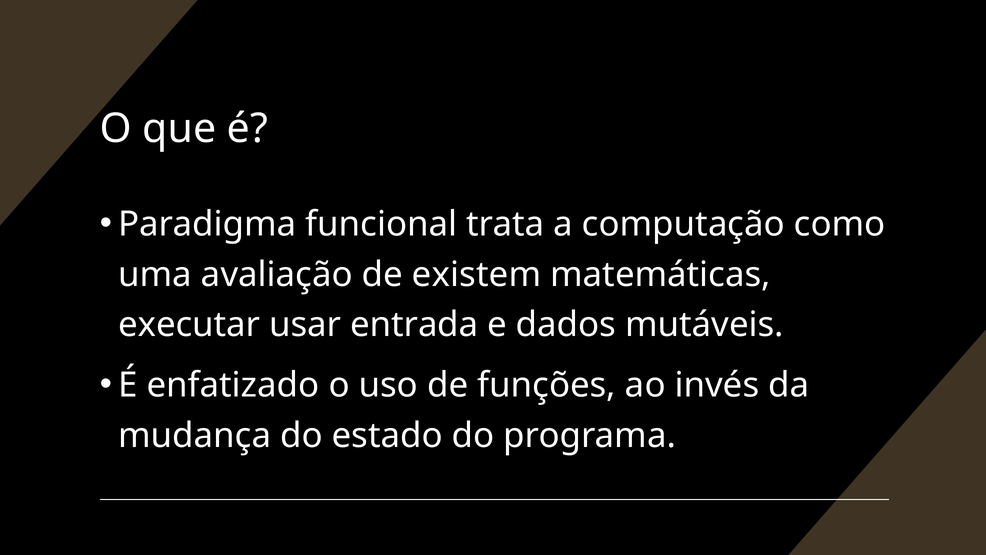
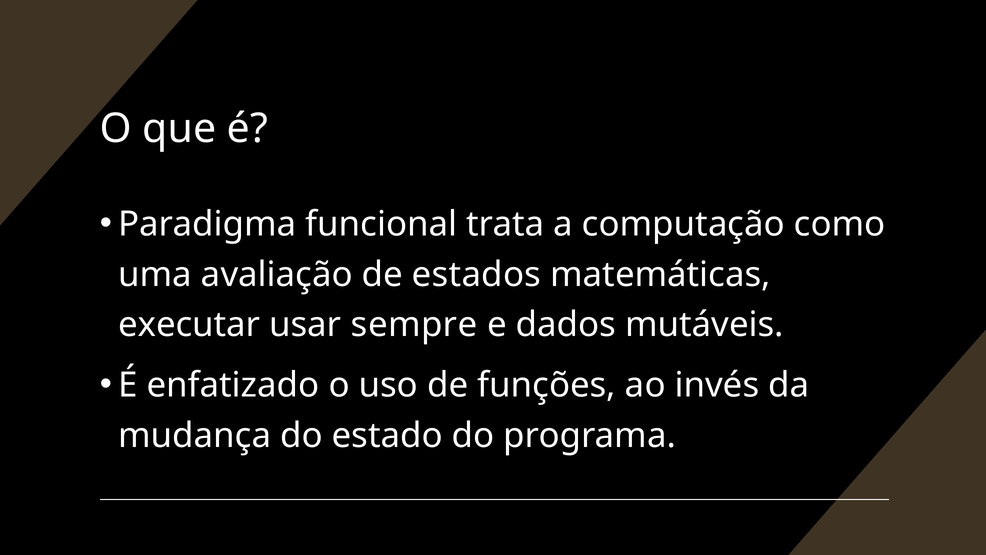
existem: existem -> estados
entrada: entrada -> sempre
